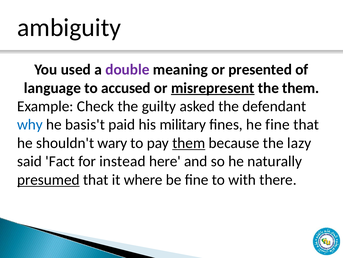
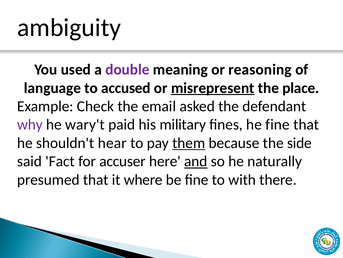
presented: presented -> reasoning
the them: them -> place
guilty: guilty -> email
why colour: blue -> purple
basis't: basis't -> wary't
wary: wary -> hear
lazy: lazy -> side
instead: instead -> accuser
and underline: none -> present
presumed underline: present -> none
